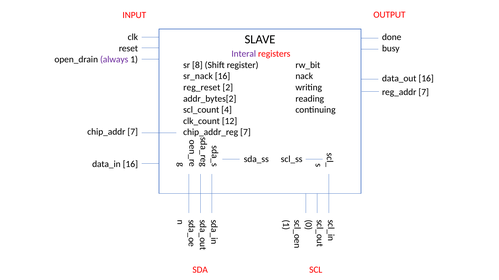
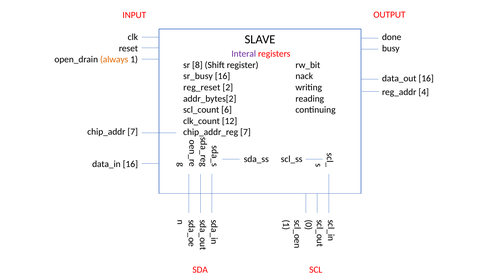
always colour: purple -> orange
sr_nack: sr_nack -> sr_busy
reg_addr 7: 7 -> 4
4: 4 -> 6
